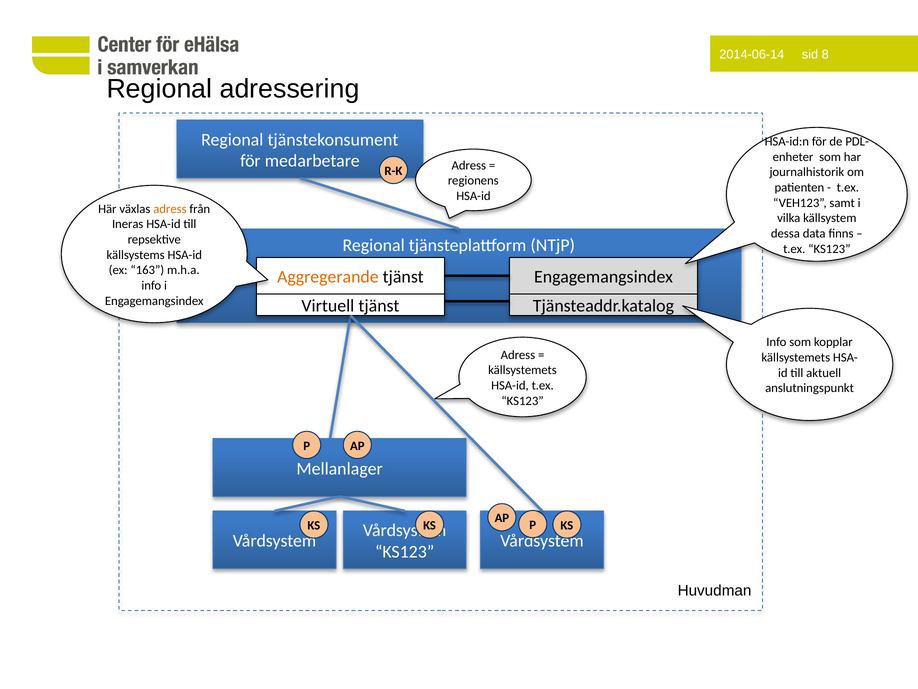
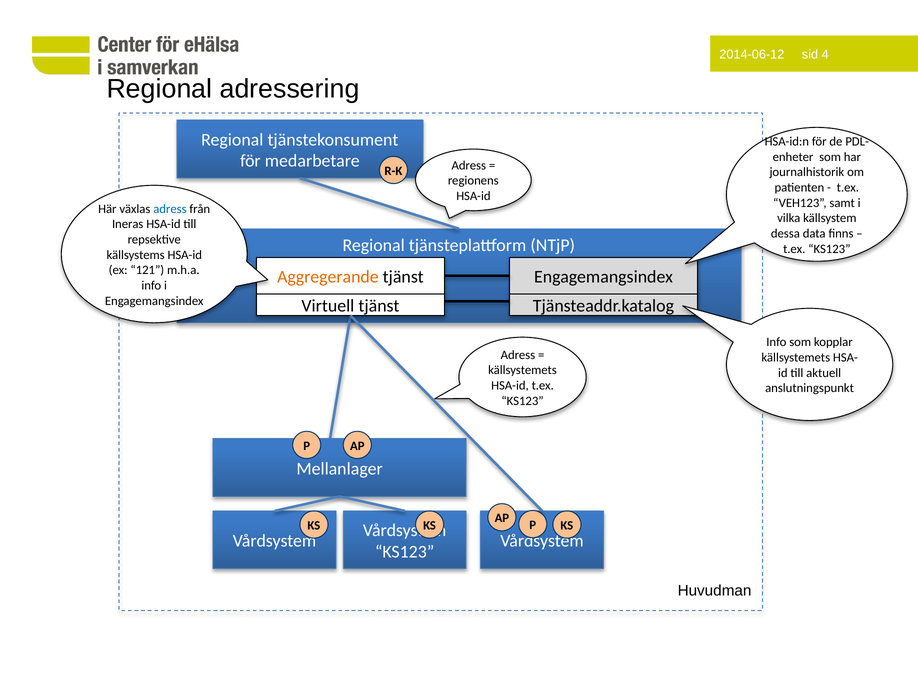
2014-06-14: 2014-06-14 -> 2014-06-12
8: 8 -> 4
adress at (170, 209) colour: orange -> blue
163: 163 -> 121
